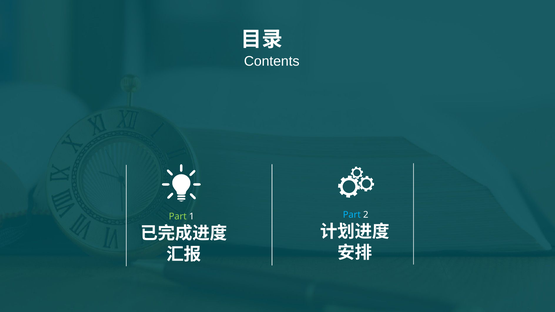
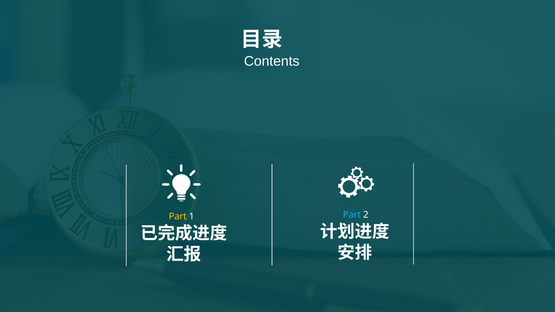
Part at (178, 216) colour: light green -> yellow
